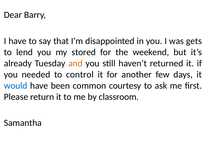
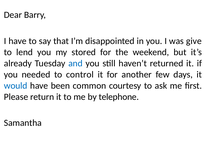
gets: gets -> give
and colour: orange -> blue
classroom: classroom -> telephone
